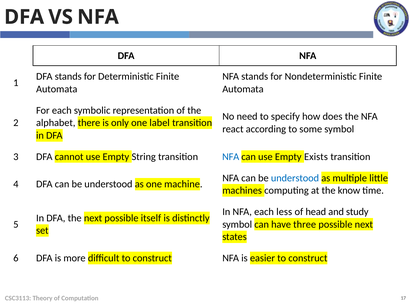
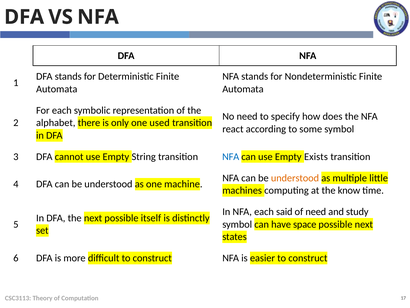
label: label -> used
understood at (295, 178) colour: blue -> orange
less: less -> said
of head: head -> need
three: three -> space
